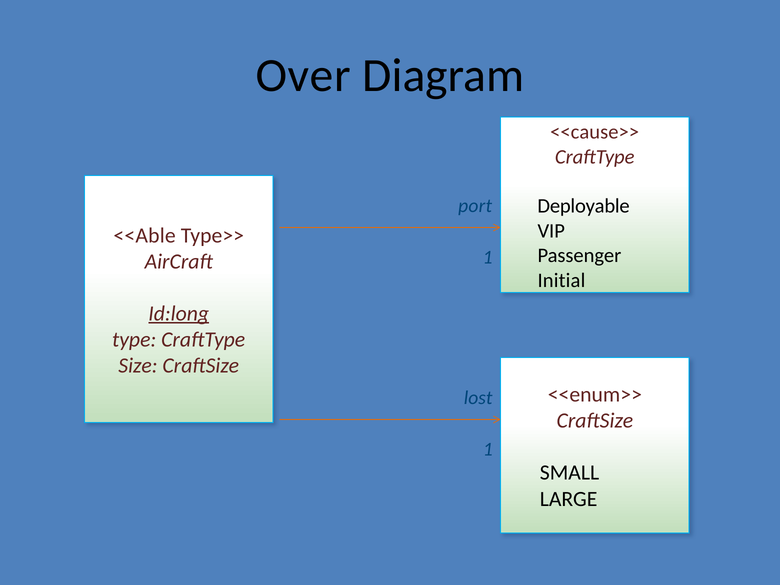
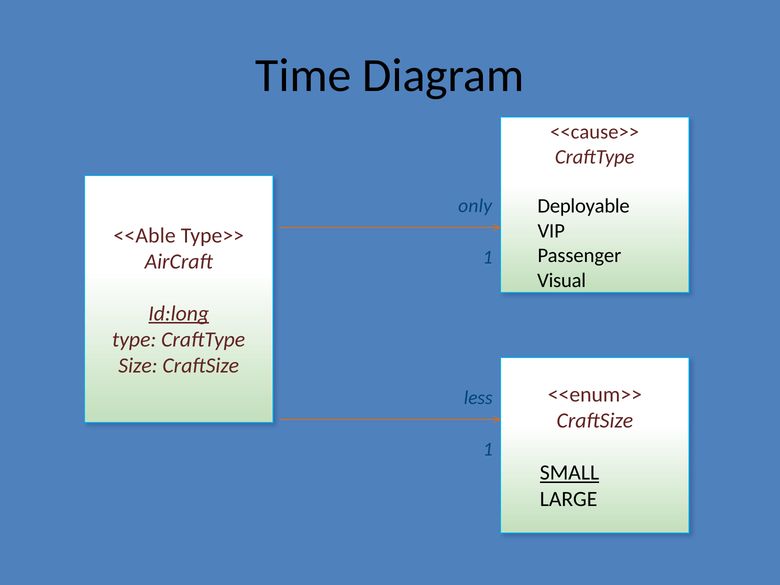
Over: Over -> Time
port: port -> only
Initial: Initial -> Visual
lost: lost -> less
SMALL underline: none -> present
